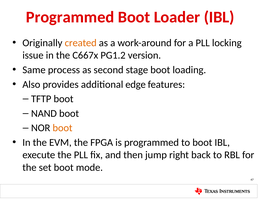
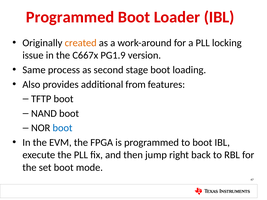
PG1.2: PG1.2 -> PG1.9
edge: edge -> from
boot at (63, 128) colour: orange -> blue
